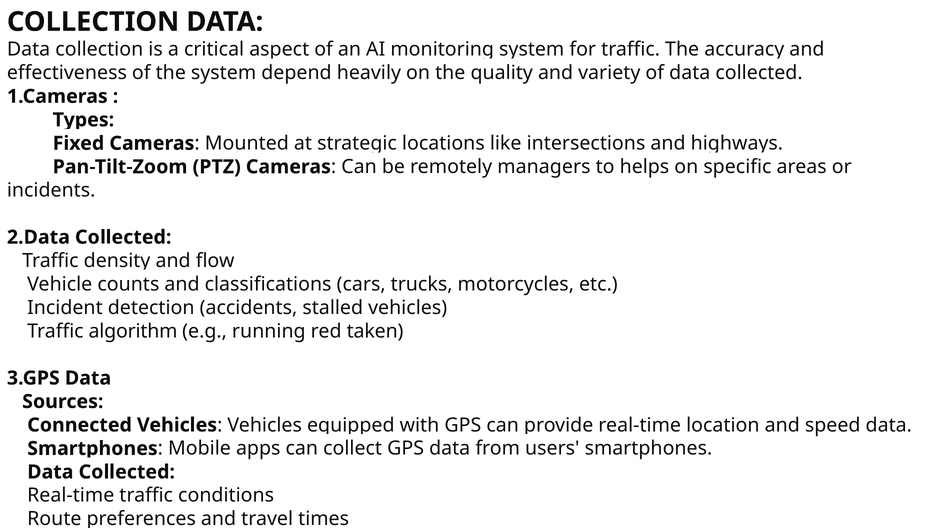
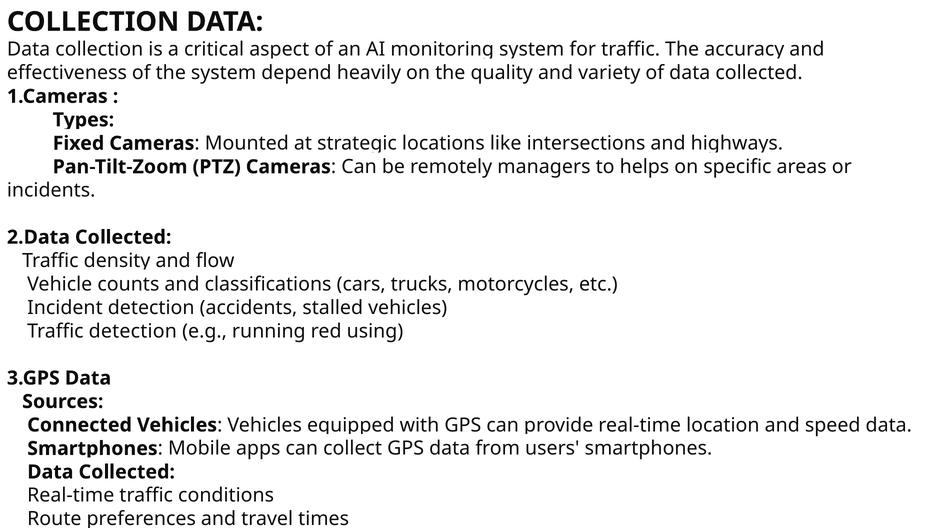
Traffic algorithm: algorithm -> detection
taken: taken -> using
